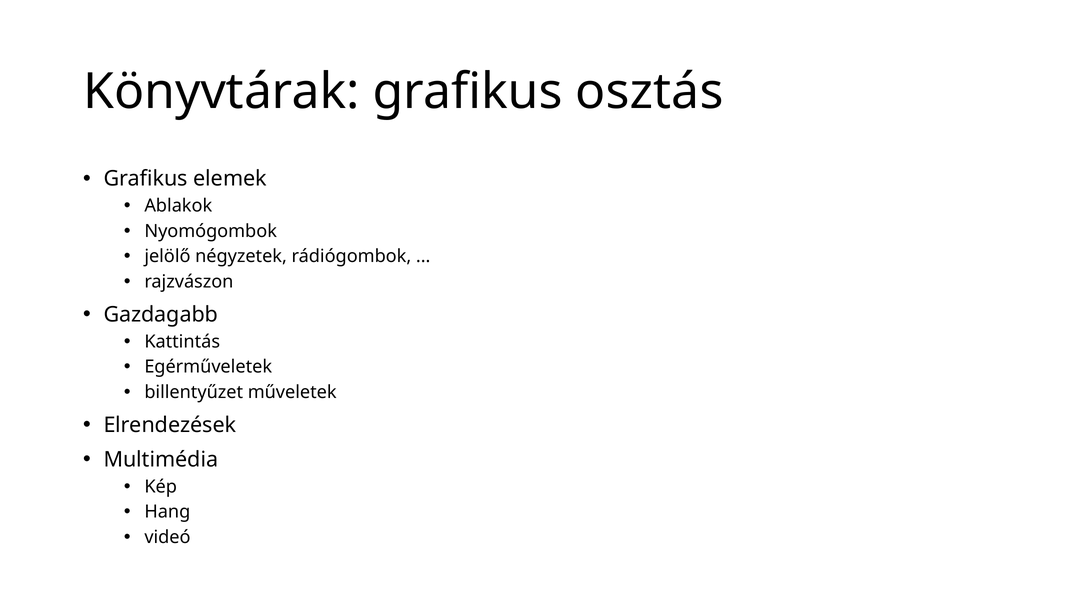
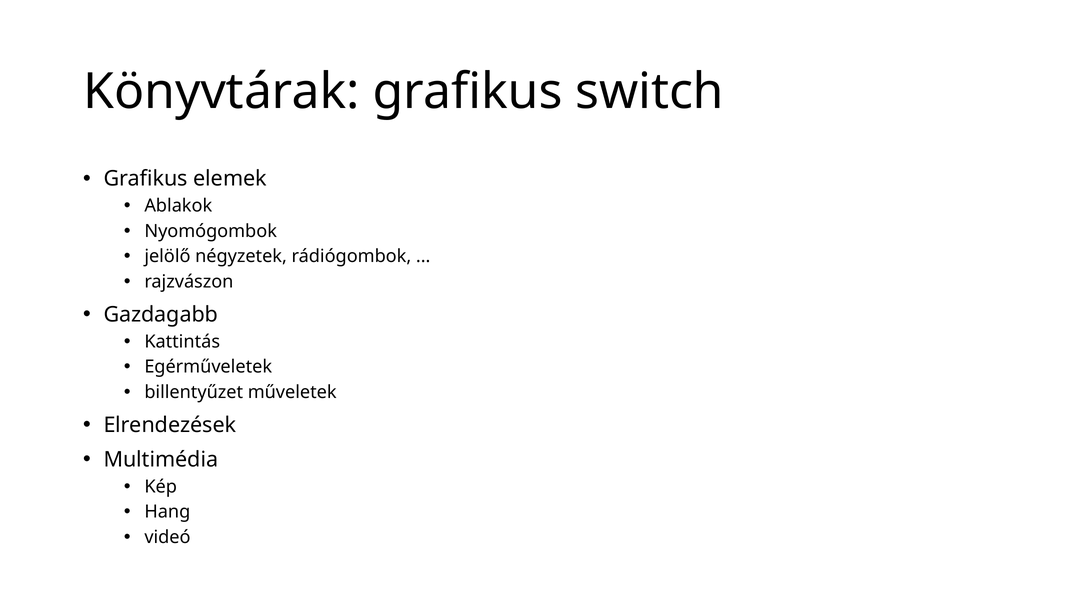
osztás: osztás -> switch
